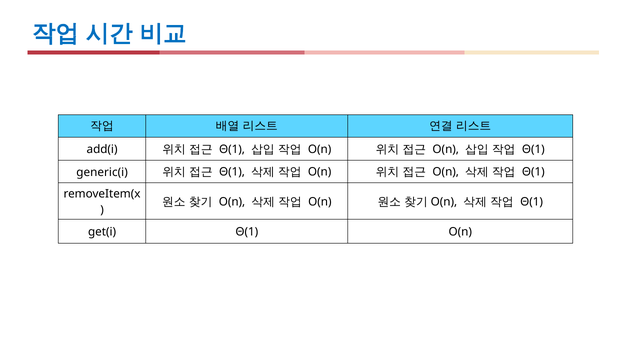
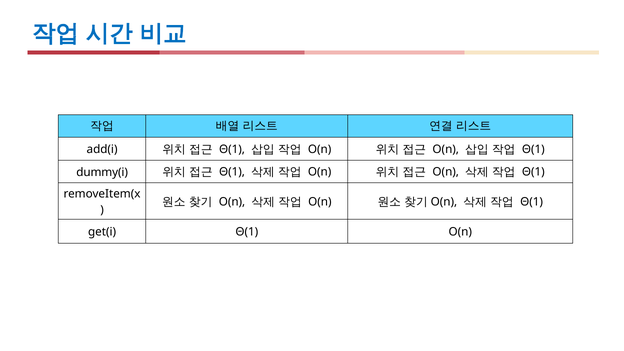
generic(i: generic(i -> dummy(i
